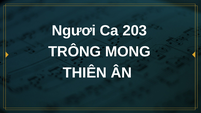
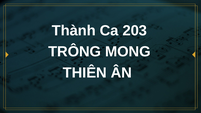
Ngươi: Ngươi -> Thành
